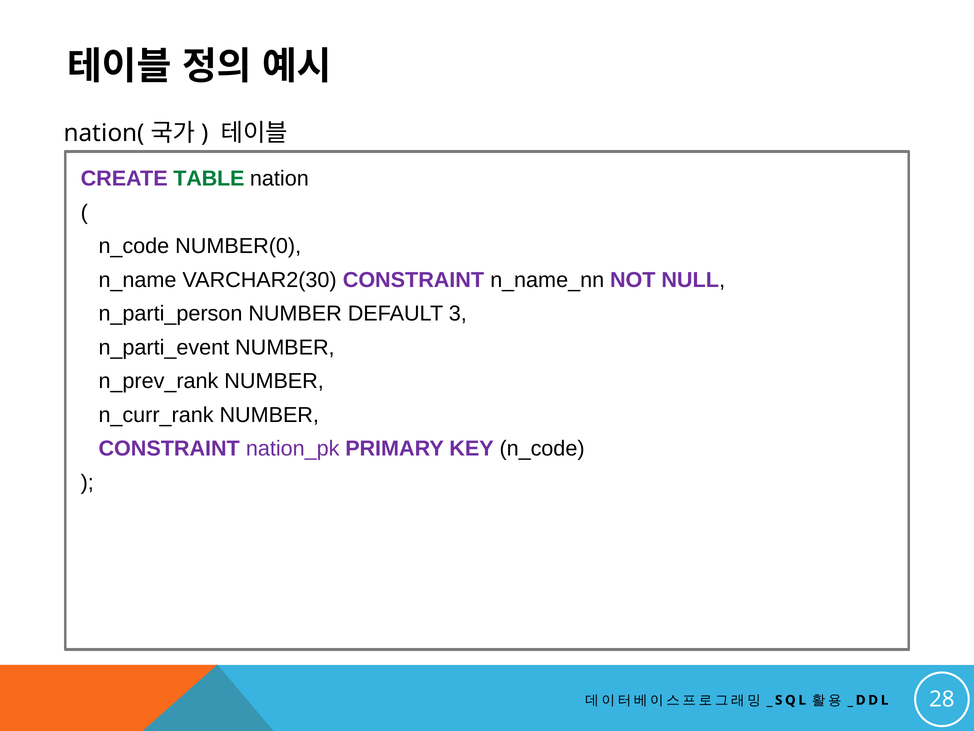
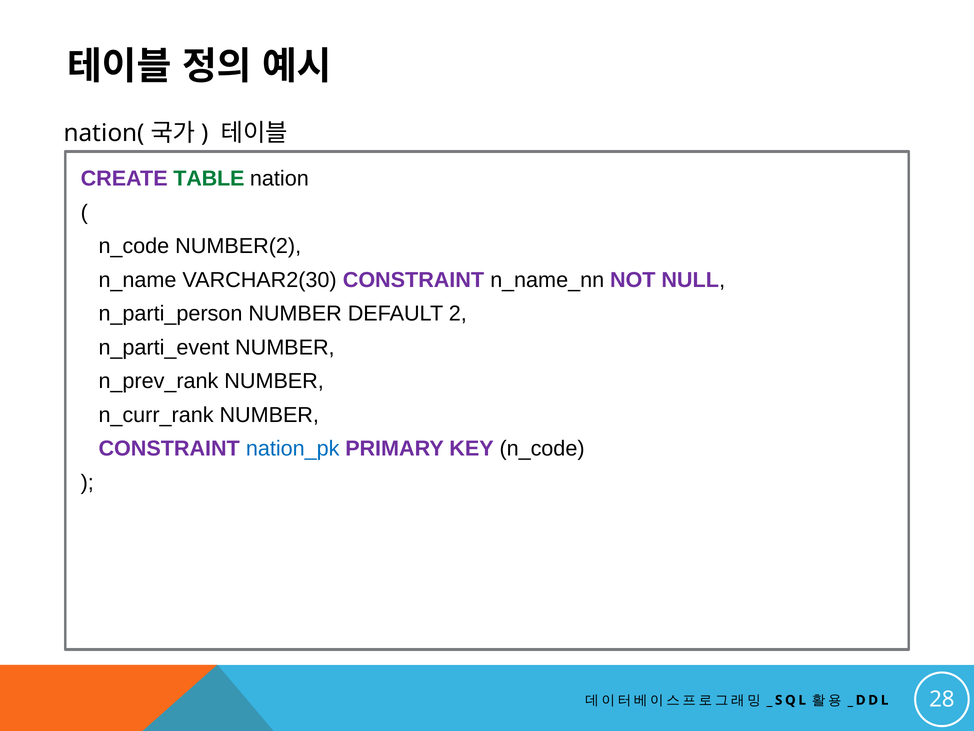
NUMBER(0: NUMBER(0 -> NUMBER(2
3: 3 -> 2
nation_pk colour: purple -> blue
